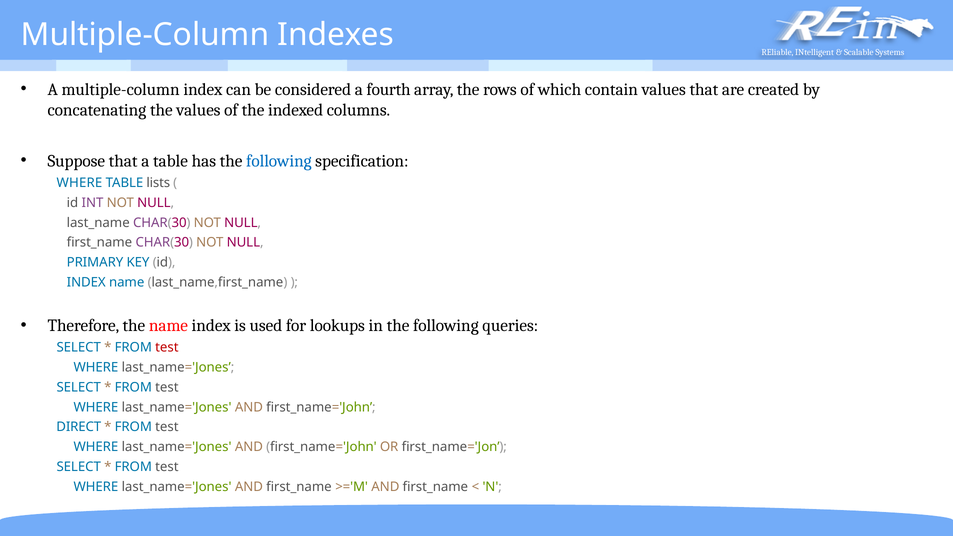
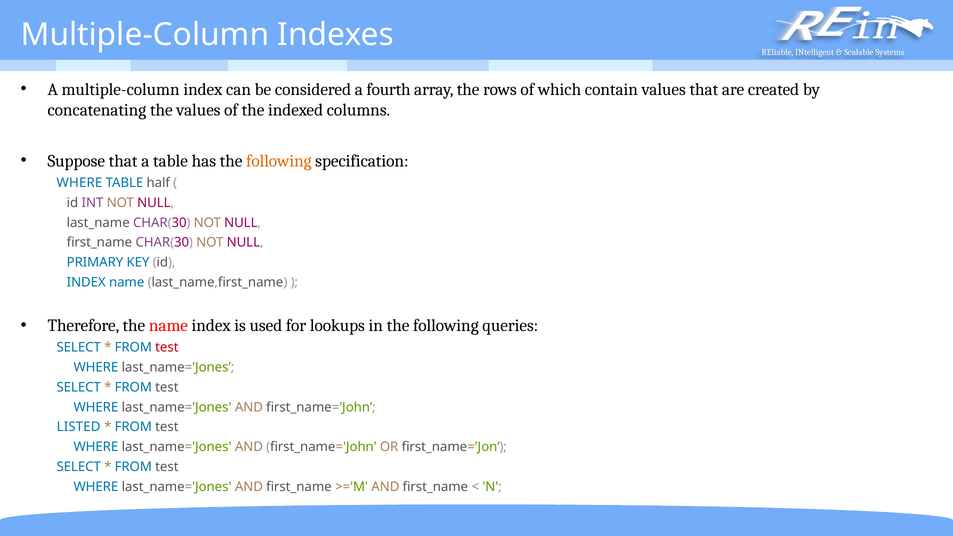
following at (279, 161) colour: blue -> orange
lists: lists -> half
DIRECT: DIRECT -> LISTED
